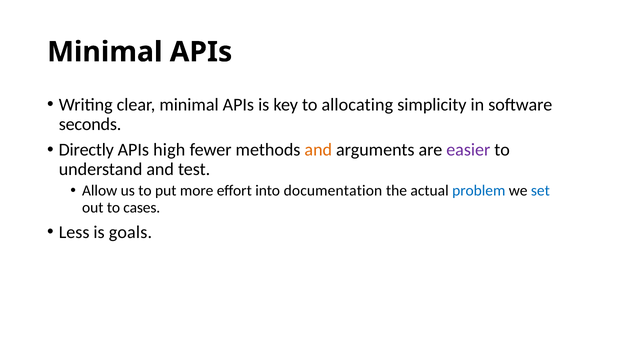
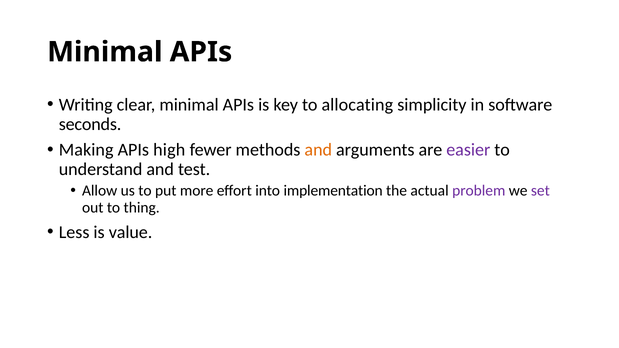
Directly: Directly -> Making
documentation: documentation -> implementation
problem colour: blue -> purple
set colour: blue -> purple
cases: cases -> thing
goals: goals -> value
